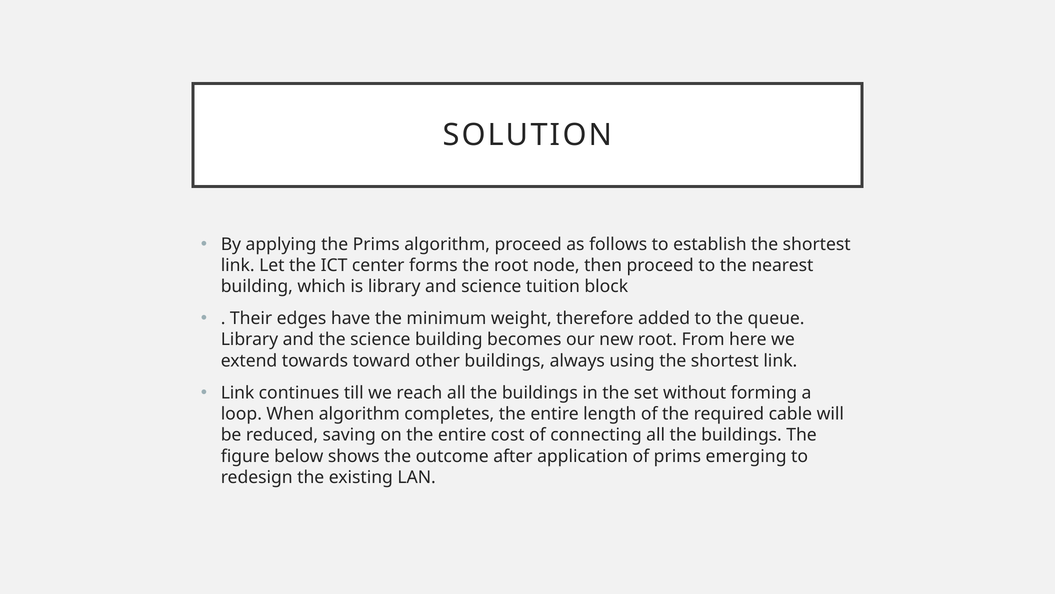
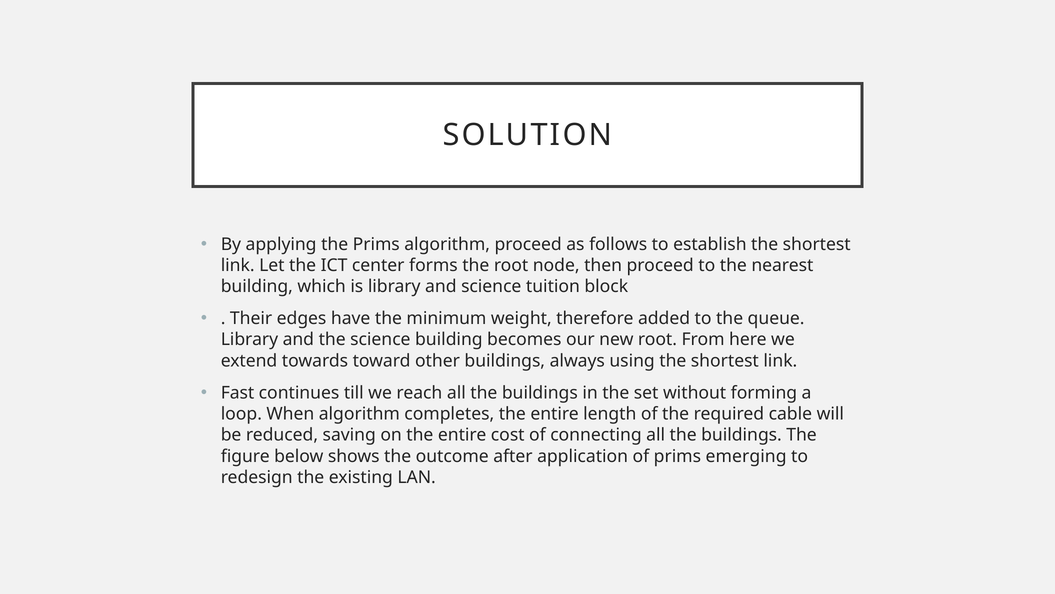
Link at (238, 393): Link -> Fast
